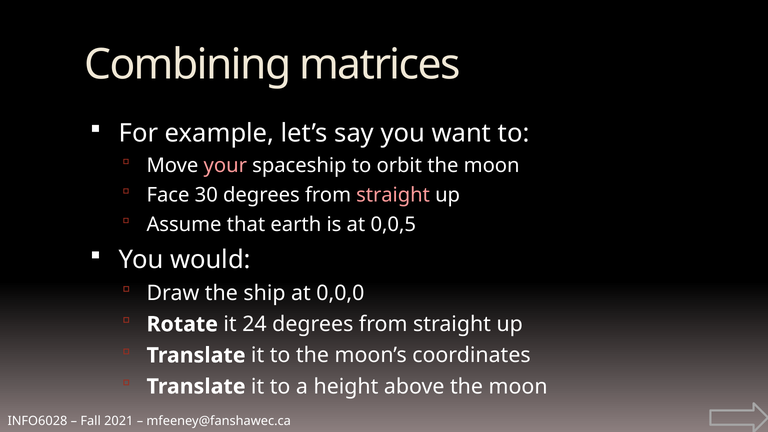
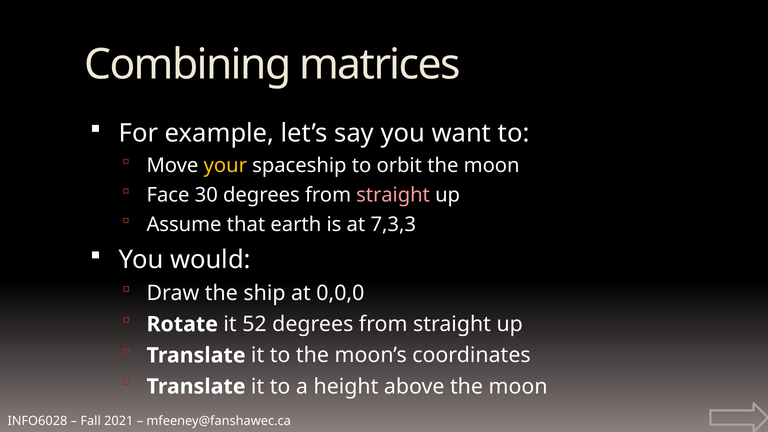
your colour: pink -> yellow
0,0,5: 0,0,5 -> 7,3,3
24: 24 -> 52
